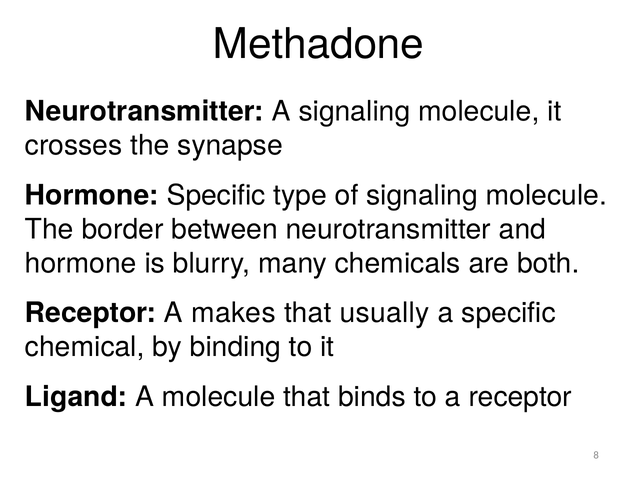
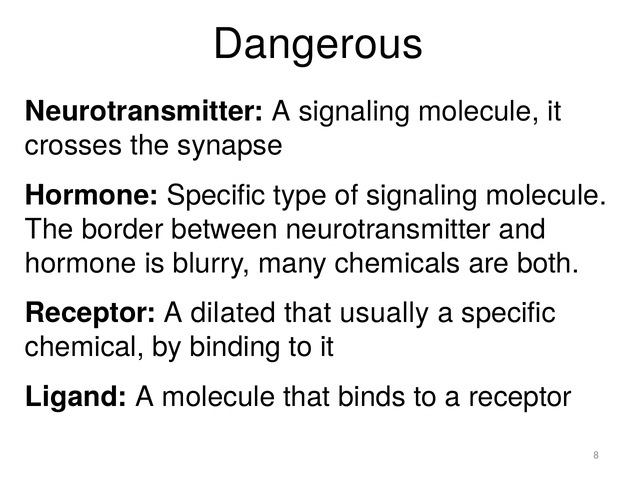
Methadone: Methadone -> Dangerous
makes: makes -> dilated
